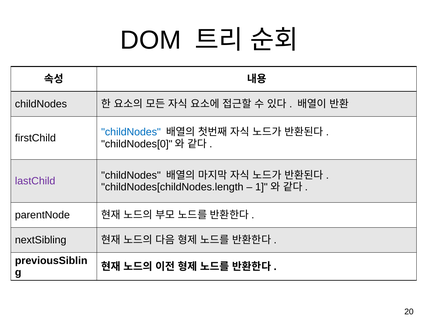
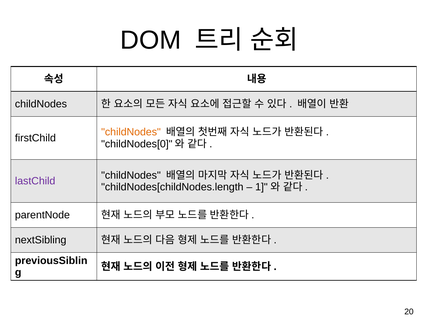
childNodes at (131, 132) colour: blue -> orange
